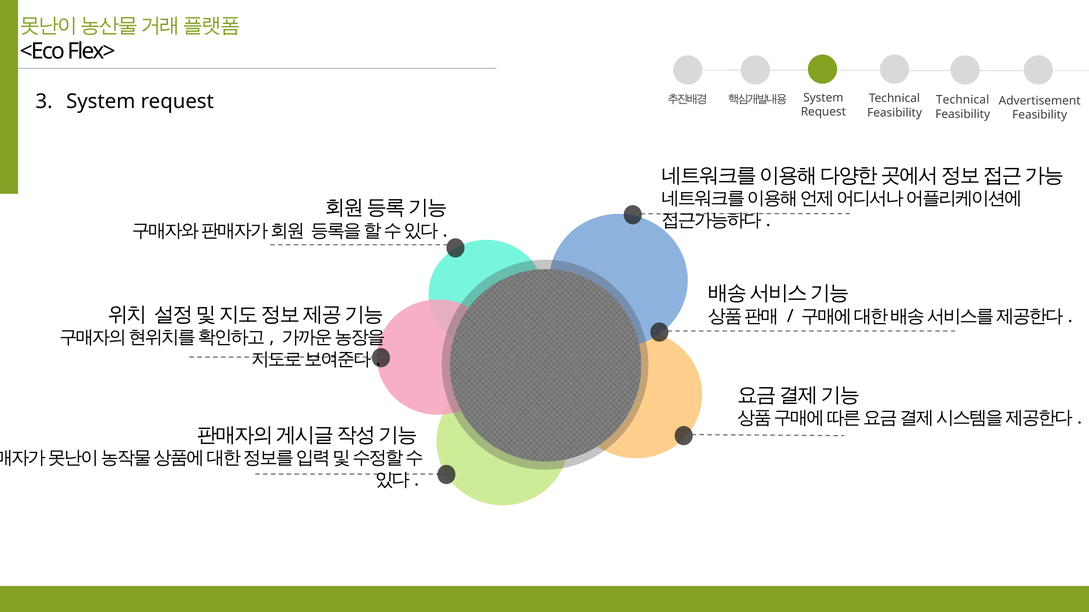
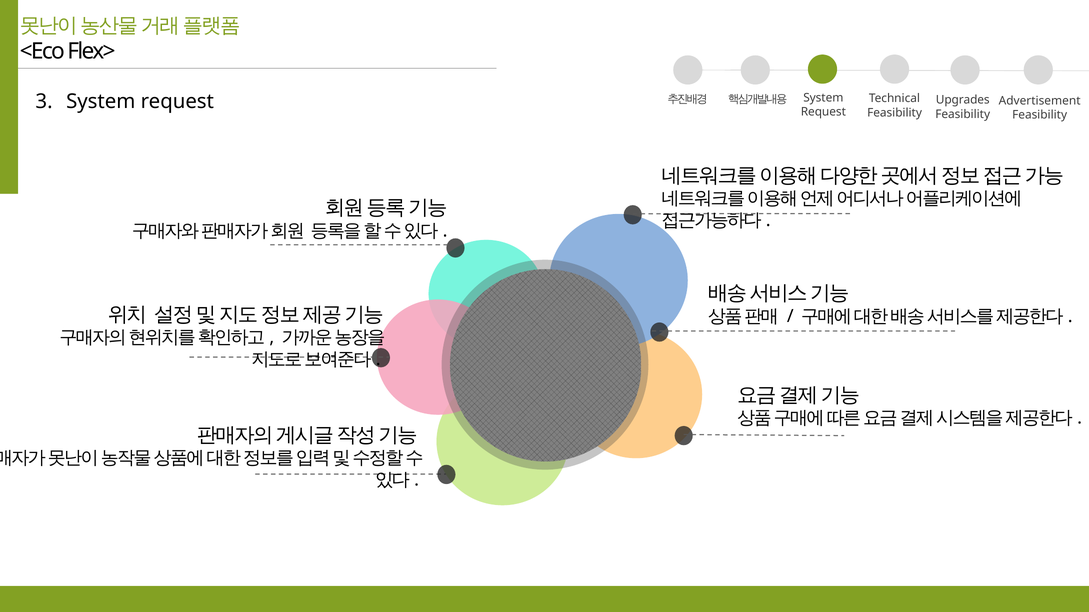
Technical at (963, 100): Technical -> Upgrades
